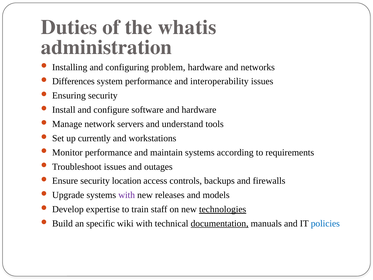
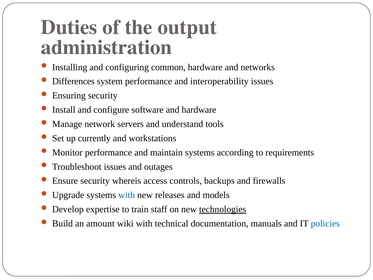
whatis: whatis -> output
problem: problem -> common
location: location -> whereis
with at (127, 195) colour: purple -> blue
specific: specific -> amount
documentation underline: present -> none
